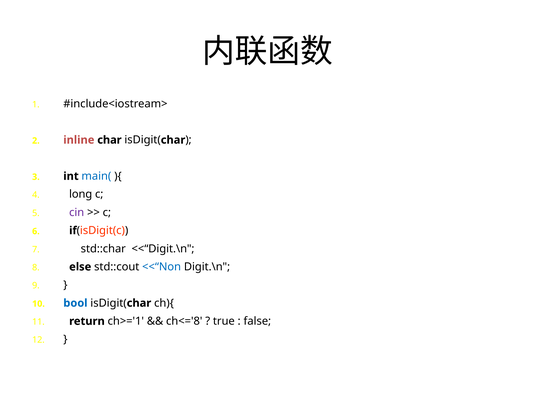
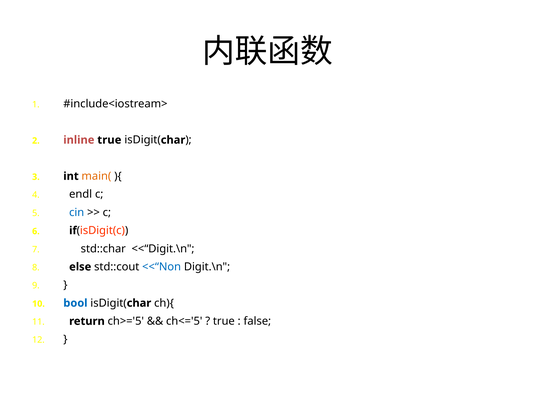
inline char: char -> true
main( colour: blue -> orange
long: long -> endl
cin colour: purple -> blue
ch>='1: ch>='1 -> ch>='5
ch<='8: ch<='8 -> ch<='5
